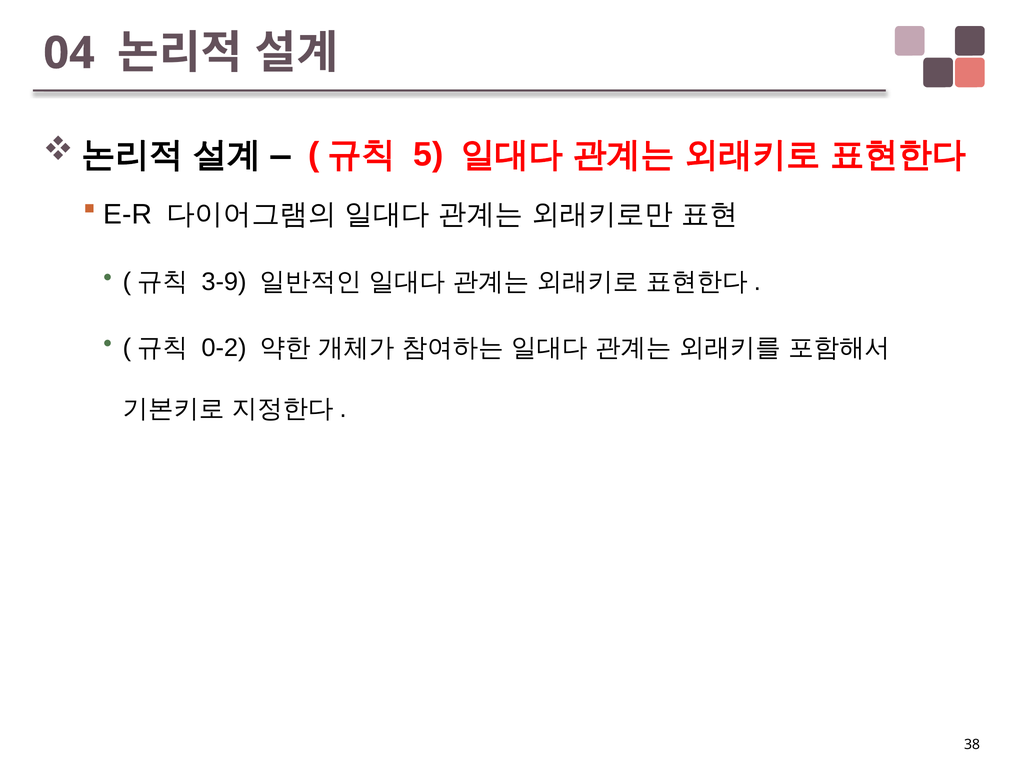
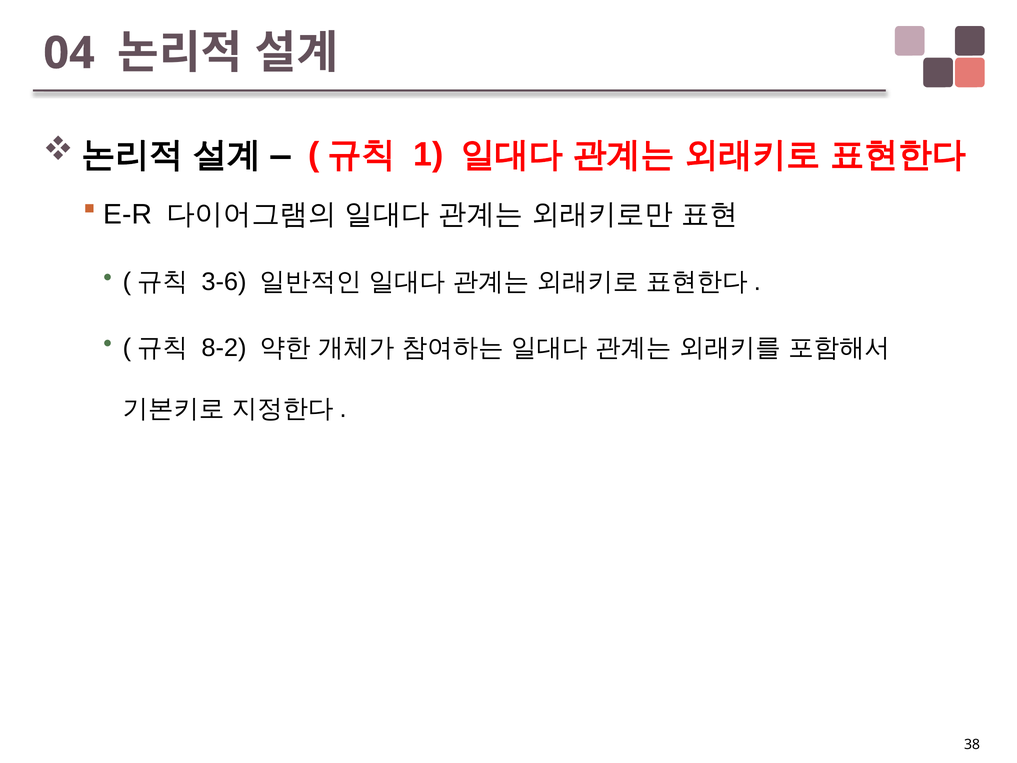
5: 5 -> 1
3-9: 3-9 -> 3-6
0-2: 0-2 -> 8-2
